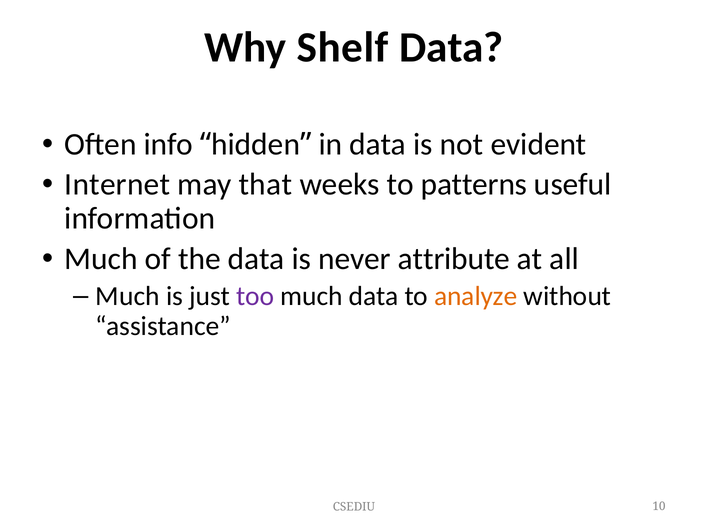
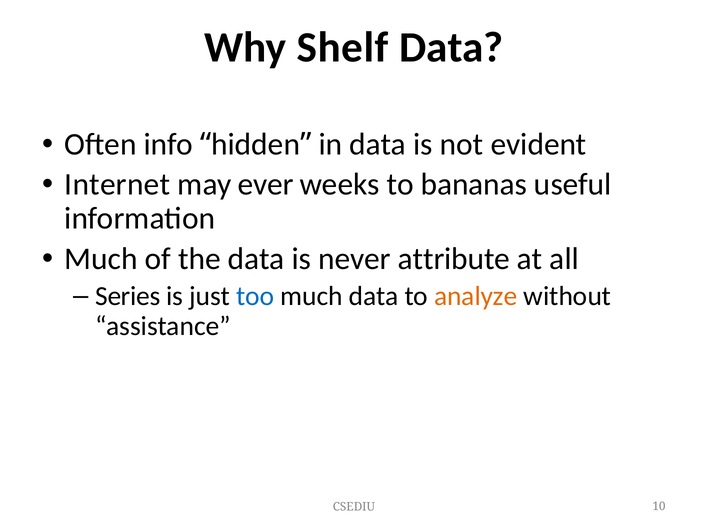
that: that -> ever
patterns: patterns -> bananas
Much at (128, 296): Much -> Series
too colour: purple -> blue
